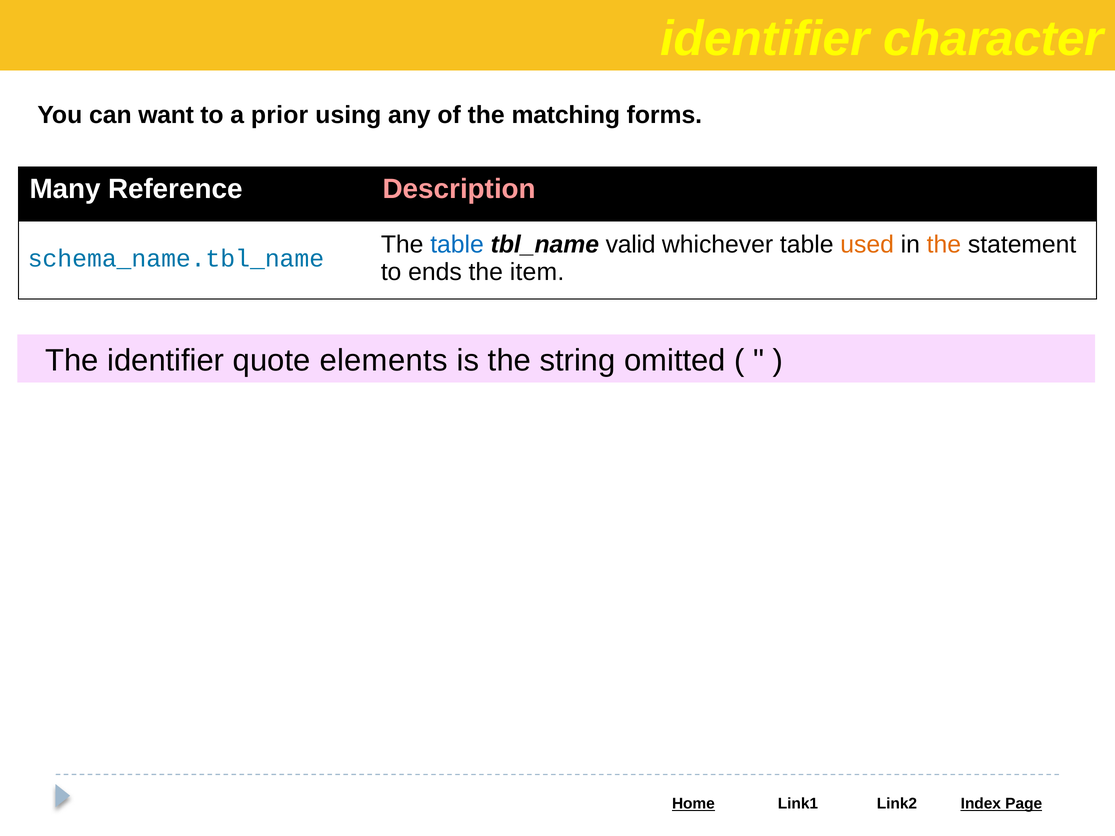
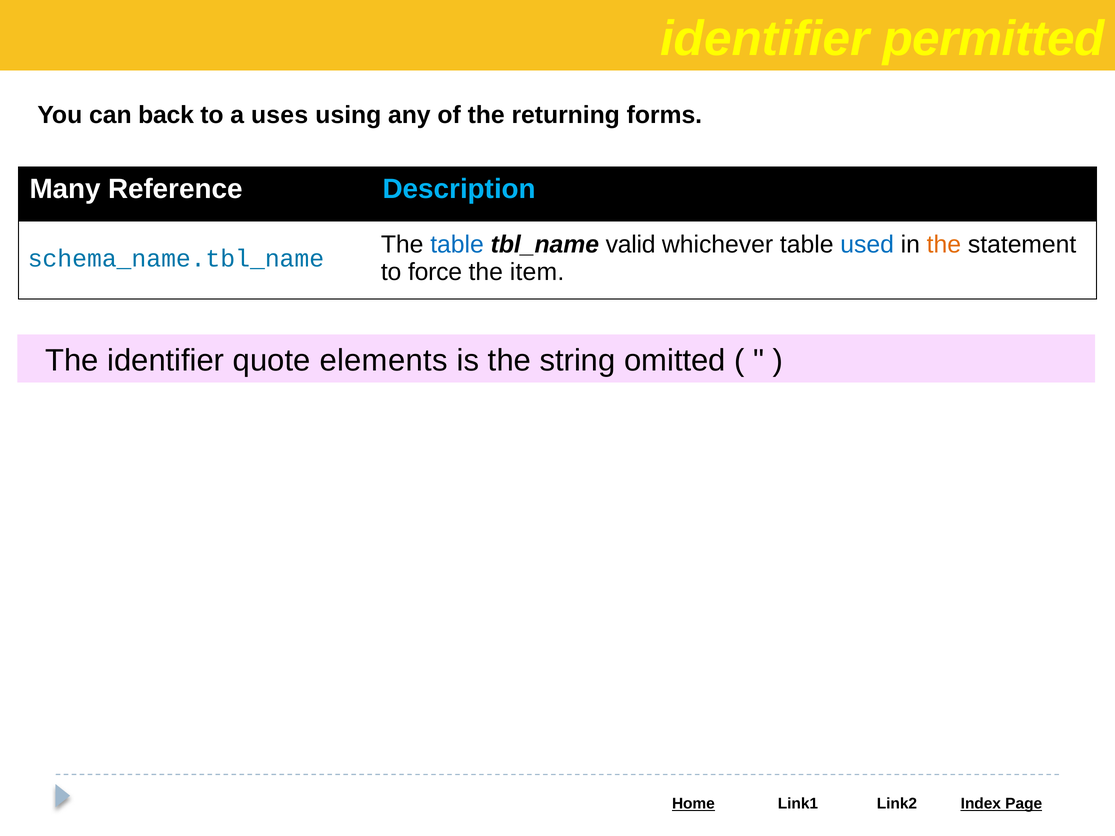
character: character -> permitted
want: want -> back
prior: prior -> uses
matching: matching -> returning
Description colour: pink -> light blue
used colour: orange -> blue
ends: ends -> force
